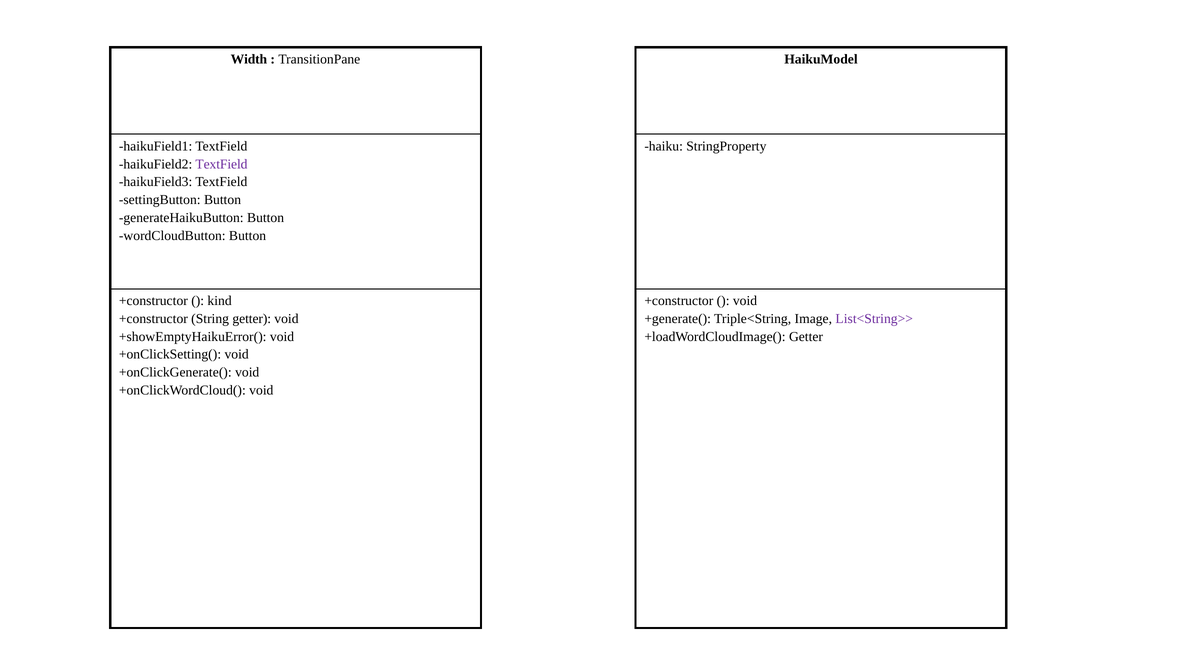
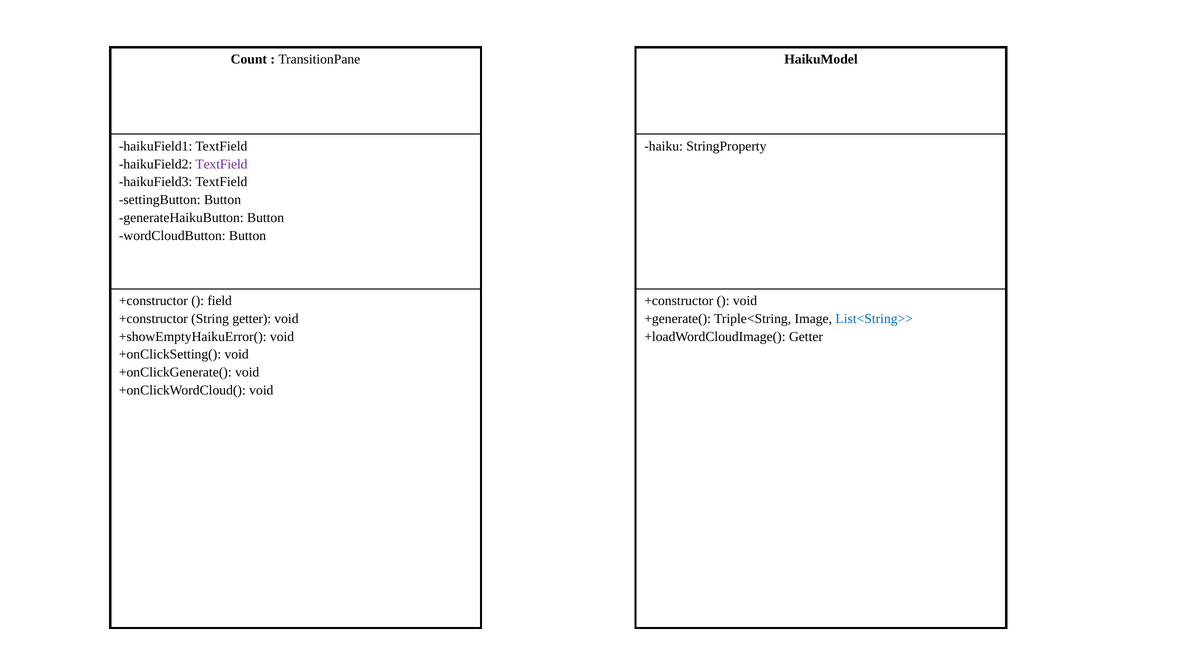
Width: Width -> Count
kind: kind -> field
List<String>> colour: purple -> blue
